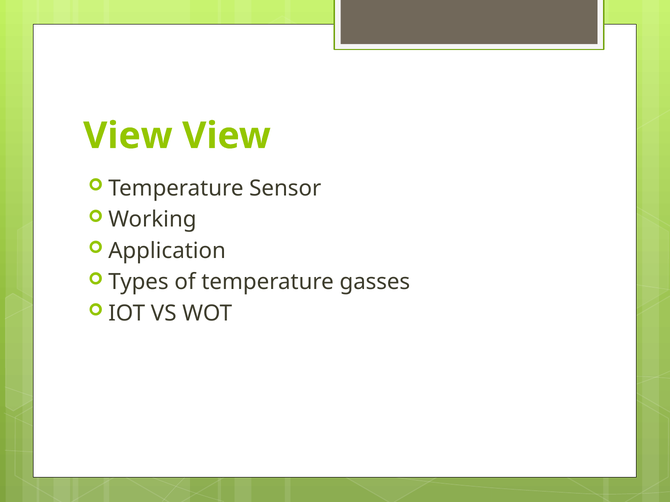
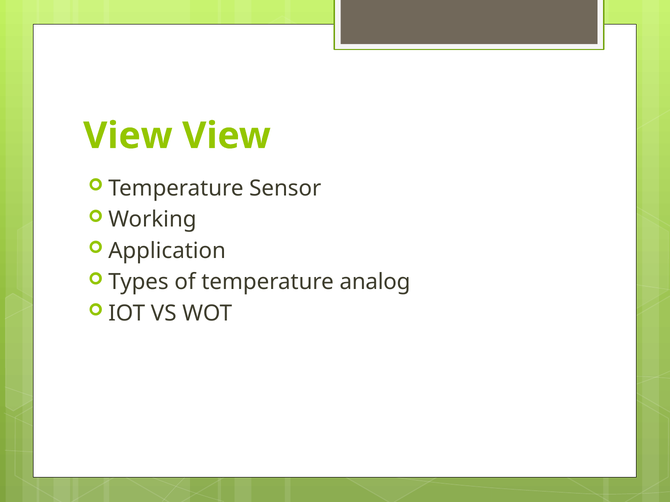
gasses: gasses -> analog
